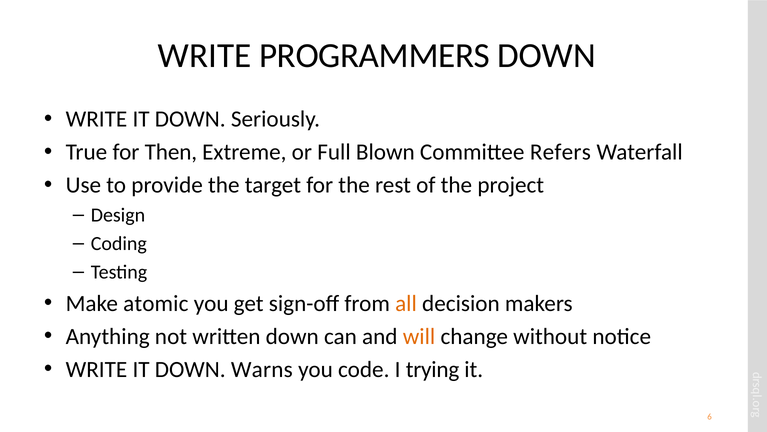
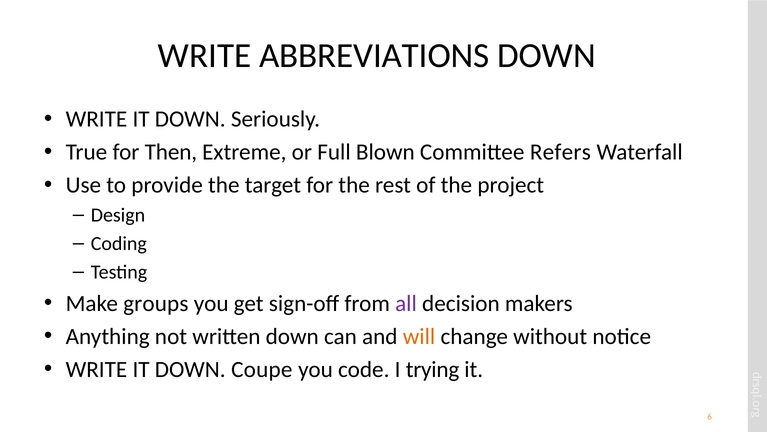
PROGRAMMERS: PROGRAMMERS -> ABBREVIATIONS
atomic: atomic -> groups
all colour: orange -> purple
Warns: Warns -> Coupe
